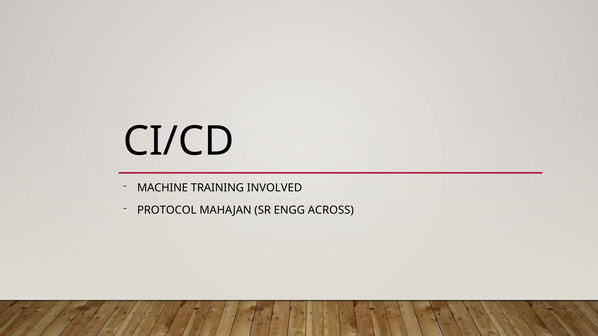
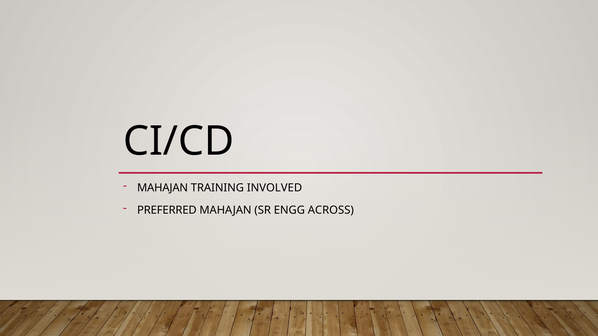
MACHINE at (163, 188): MACHINE -> MAHAJAN
PROTOCOL: PROTOCOL -> PREFERRED
